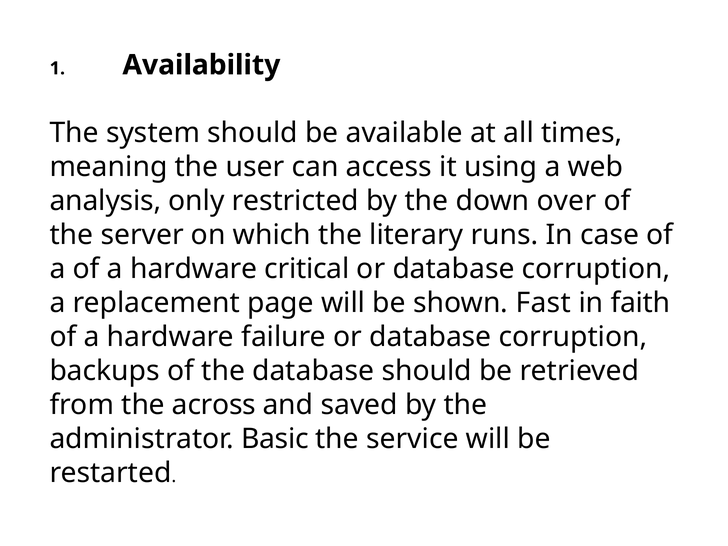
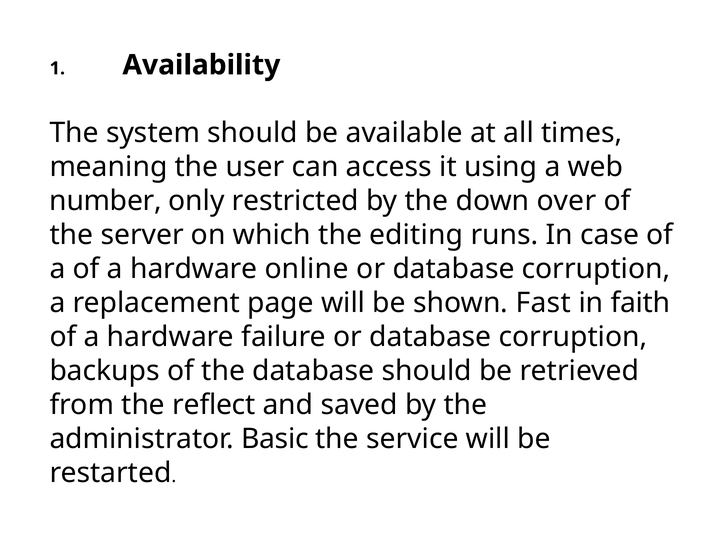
analysis: analysis -> number
literary: literary -> editing
critical: critical -> online
across: across -> reflect
